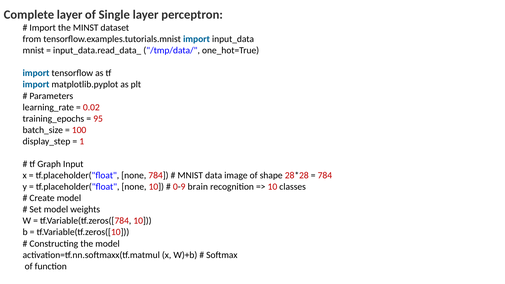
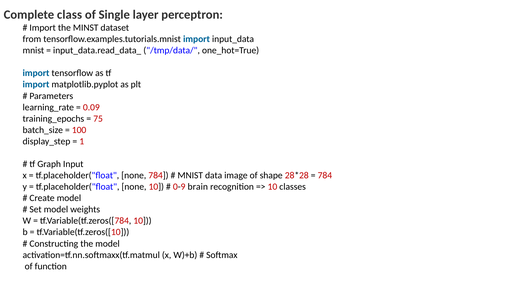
Complete layer: layer -> class
0.02: 0.02 -> 0.09
95: 95 -> 75
